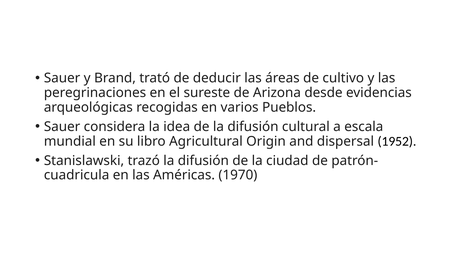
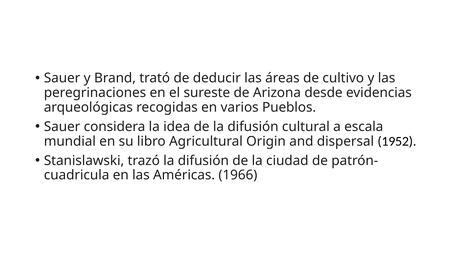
1970: 1970 -> 1966
